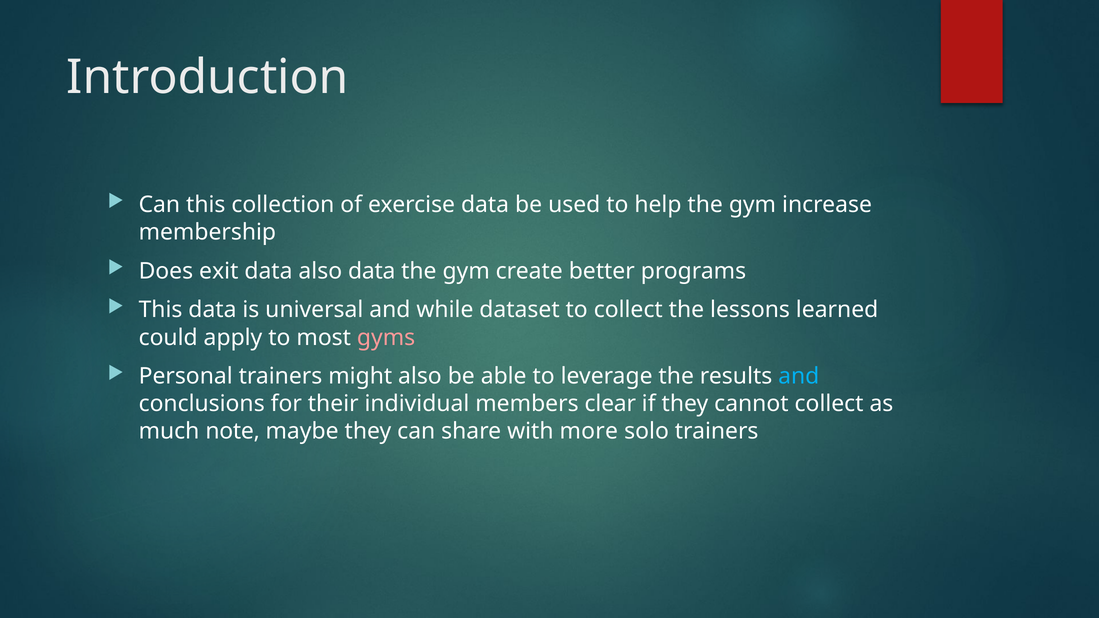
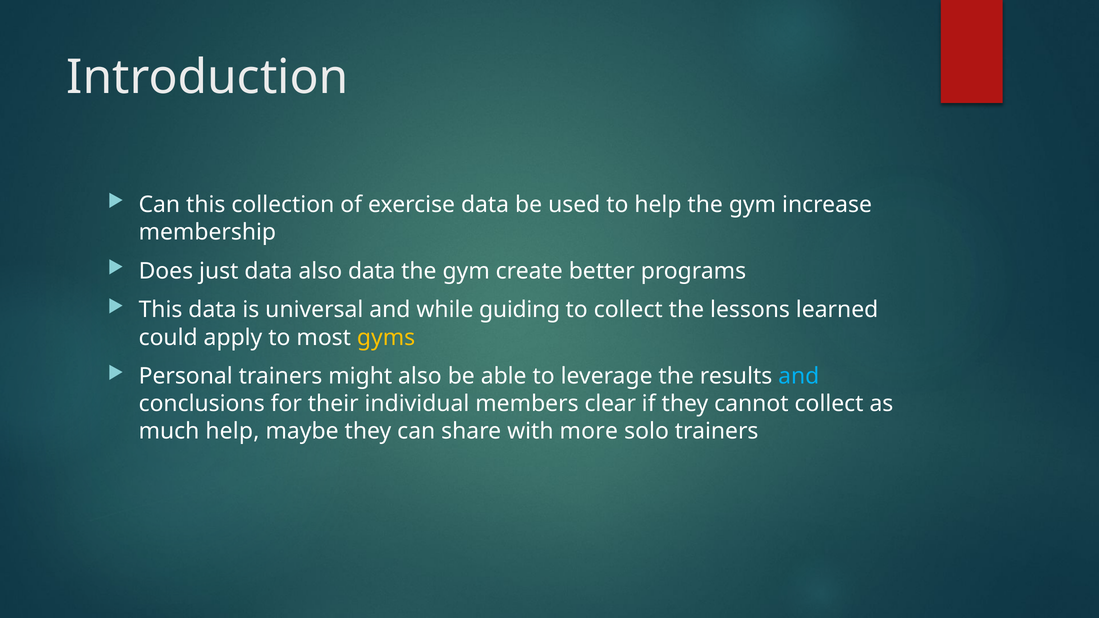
exit: exit -> just
dataset: dataset -> guiding
gyms colour: pink -> yellow
much note: note -> help
